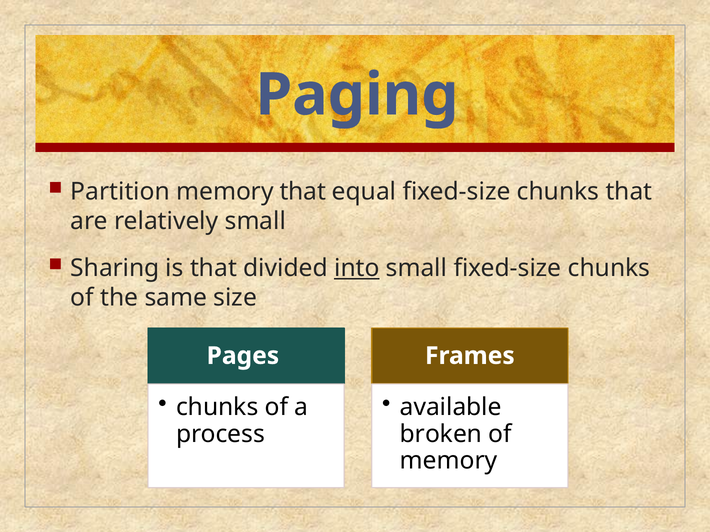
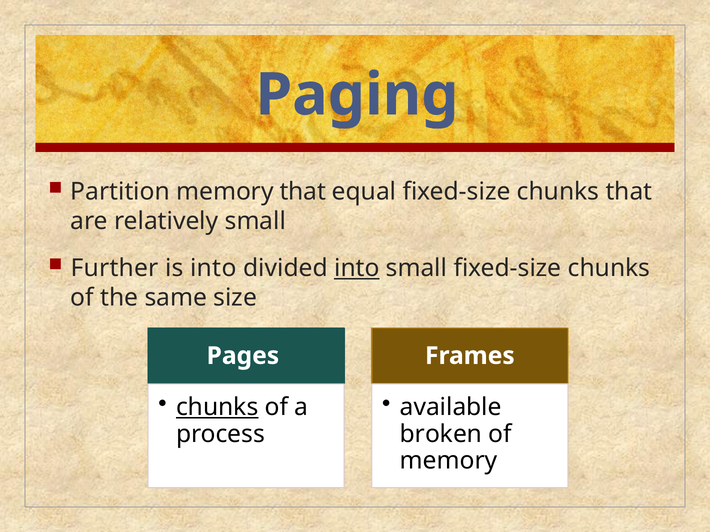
Sharing: Sharing -> Further
is that: that -> into
chunks at (217, 408) underline: none -> present
